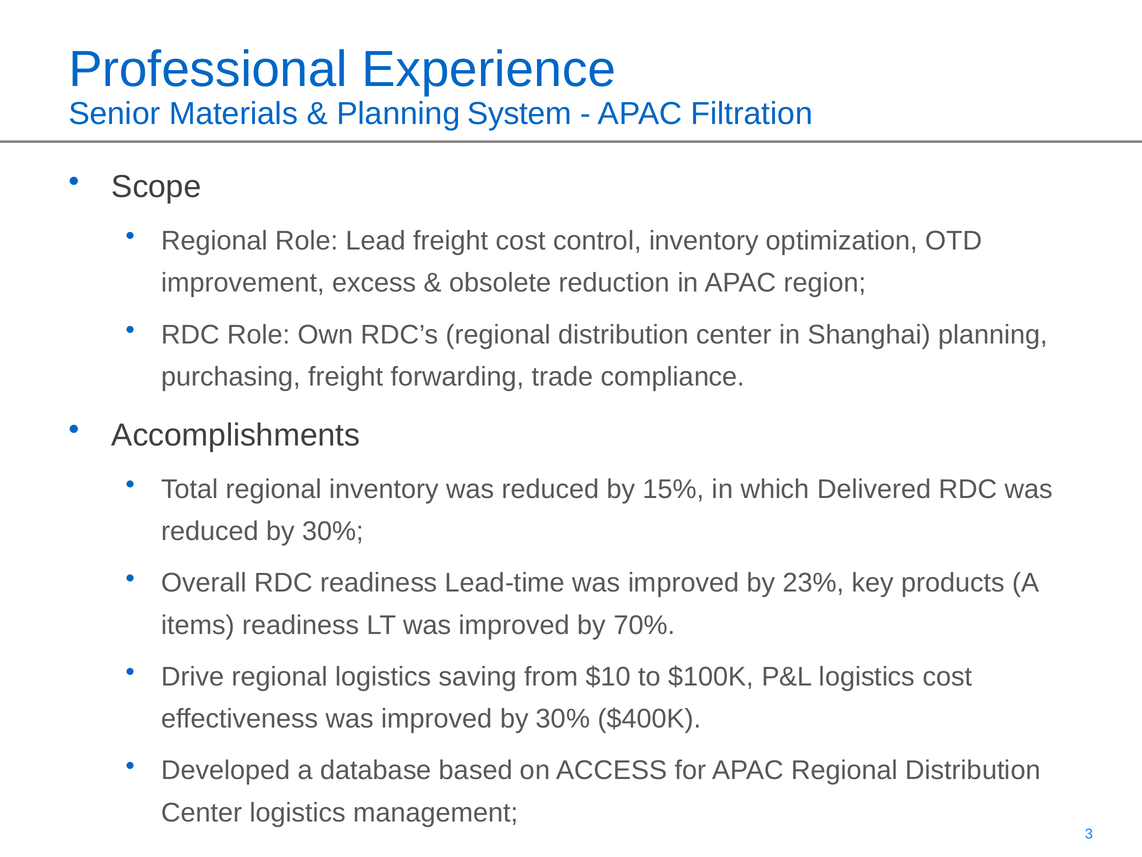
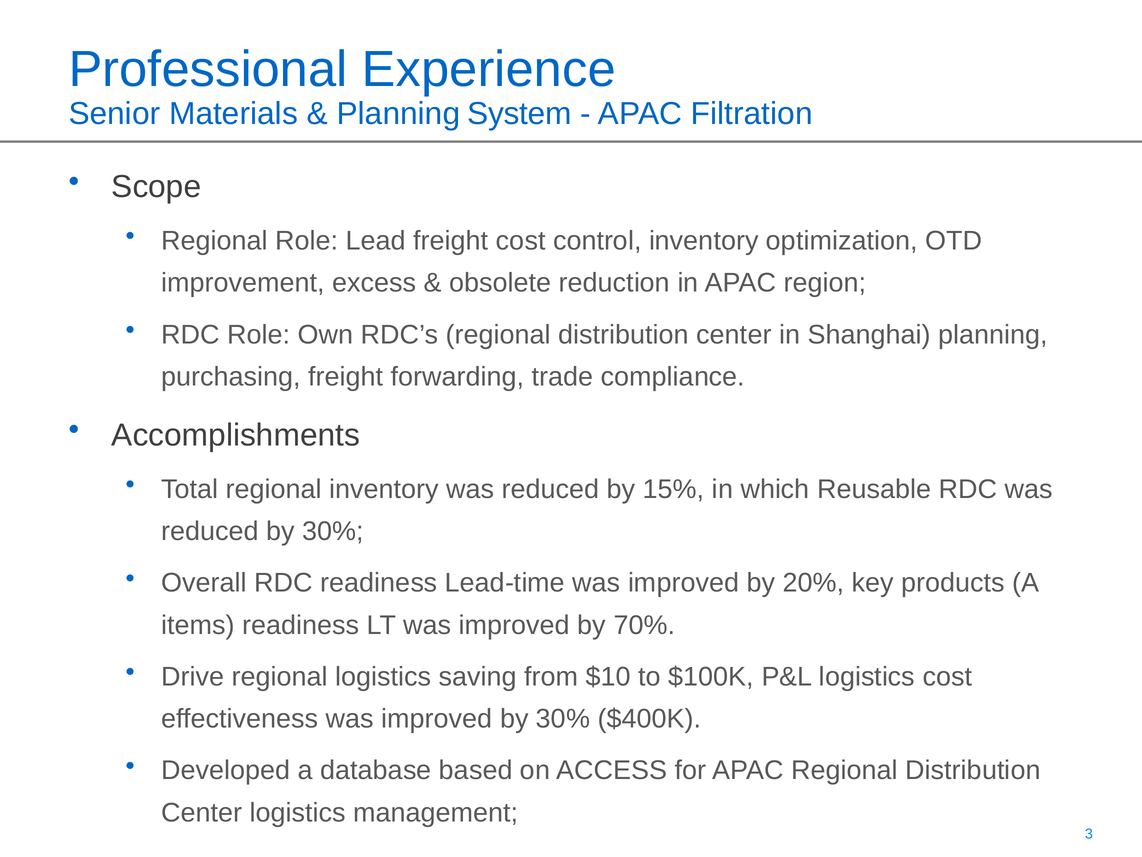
Delivered: Delivered -> Reusable
23%: 23% -> 20%
